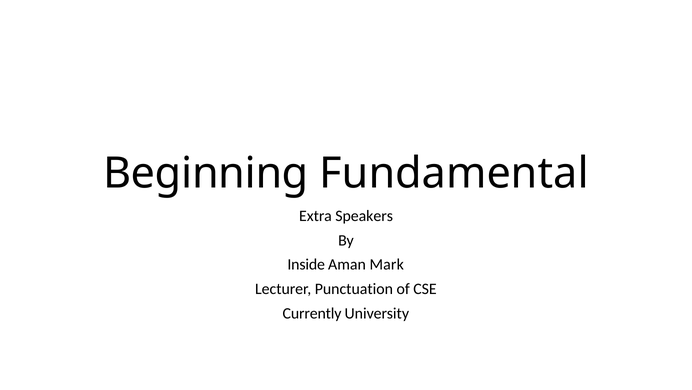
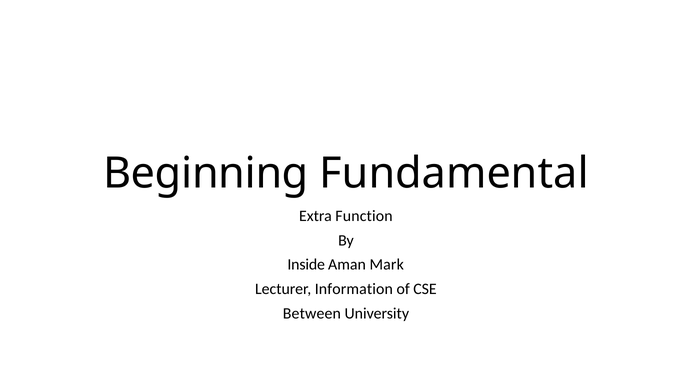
Speakers: Speakers -> Function
Punctuation: Punctuation -> Information
Currently: Currently -> Between
